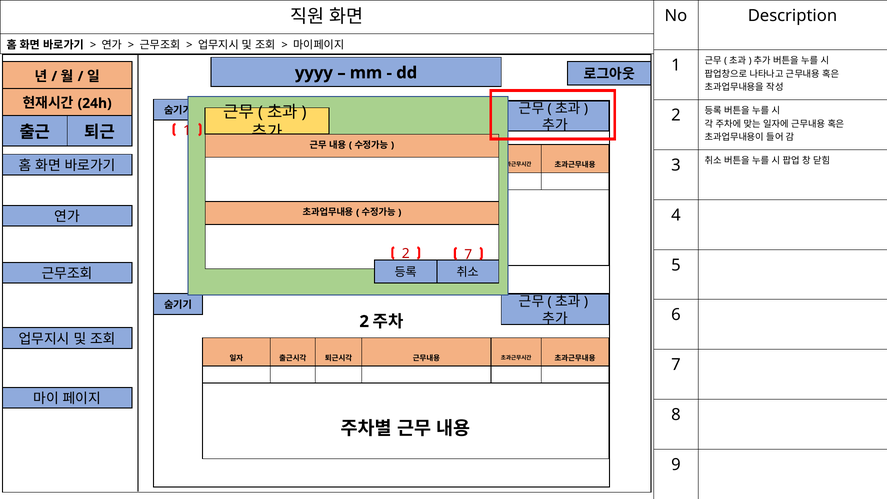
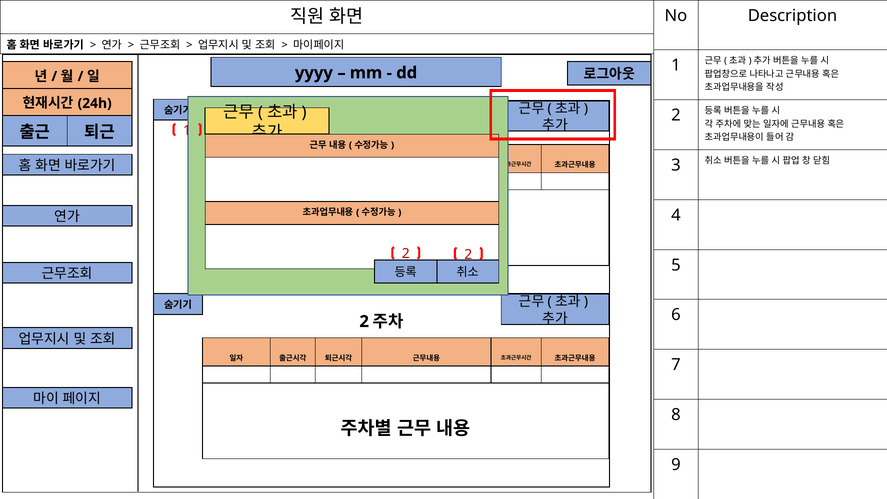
2 7: 7 -> 2
